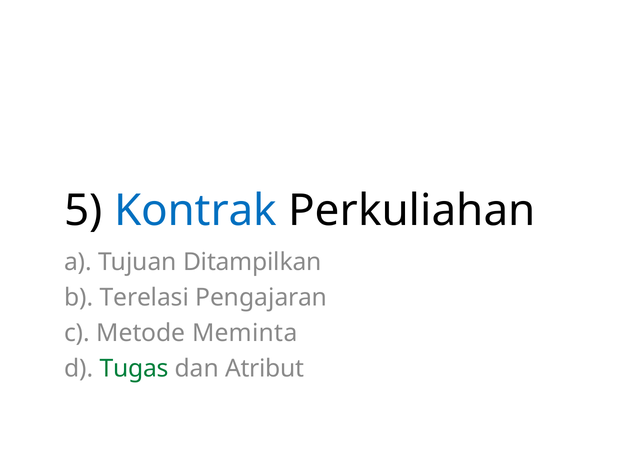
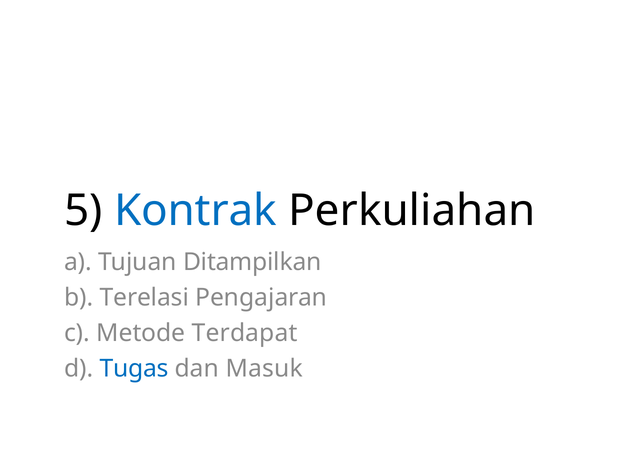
Meminta: Meminta -> Terdapat
Tugas colour: green -> blue
Atribut: Atribut -> Masuk
